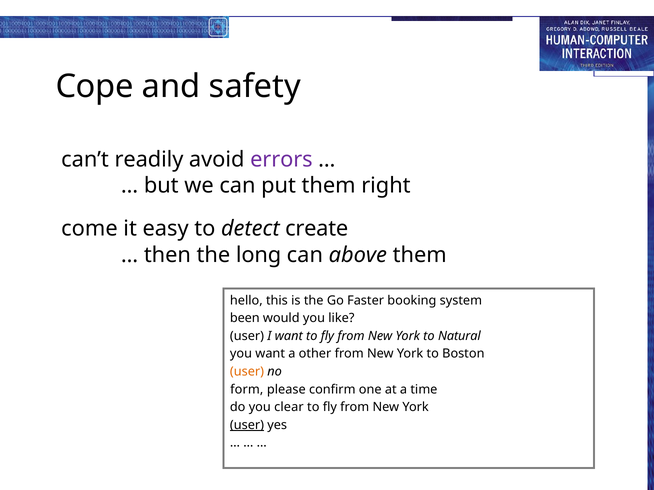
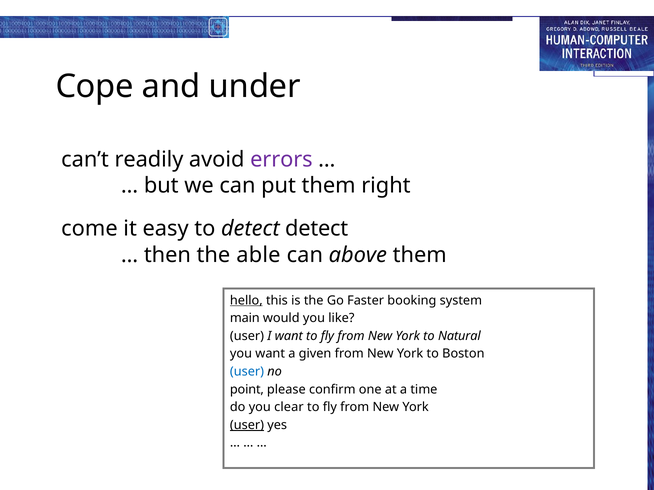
safety: safety -> under
detect create: create -> detect
long: long -> able
hello underline: none -> present
been: been -> main
other: other -> given
user at (247, 372) colour: orange -> blue
form: form -> point
